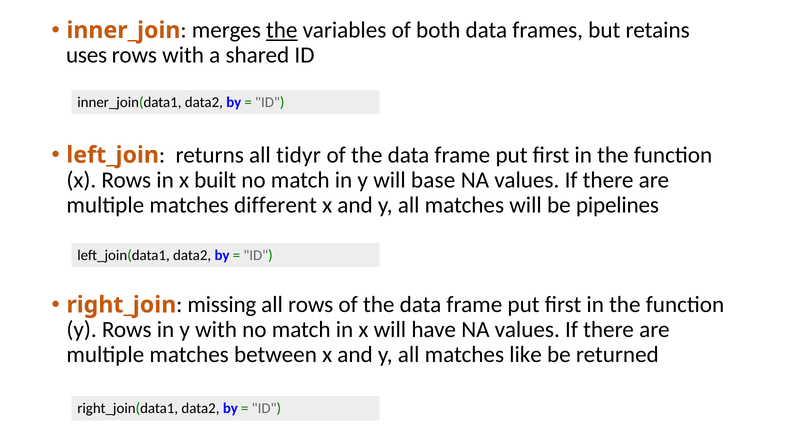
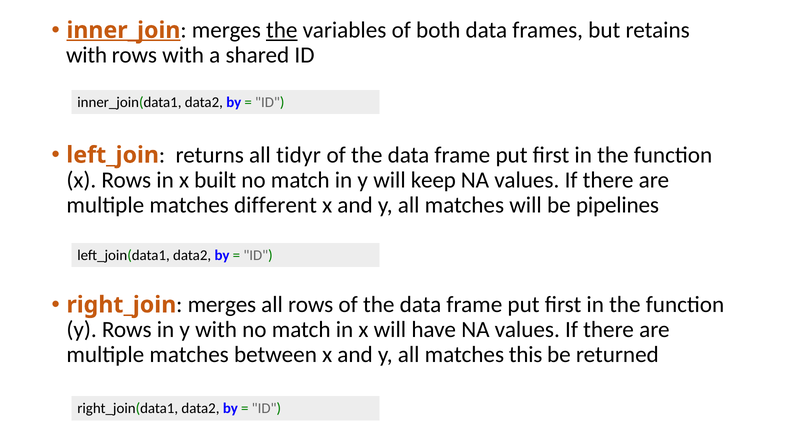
inner_join underline: none -> present
uses at (87, 55): uses -> with
base: base -> keep
missing at (222, 305): missing -> merges
like: like -> this
